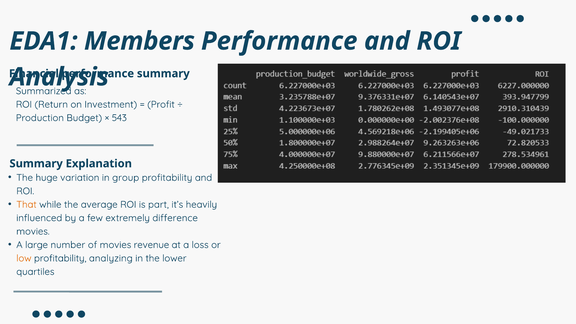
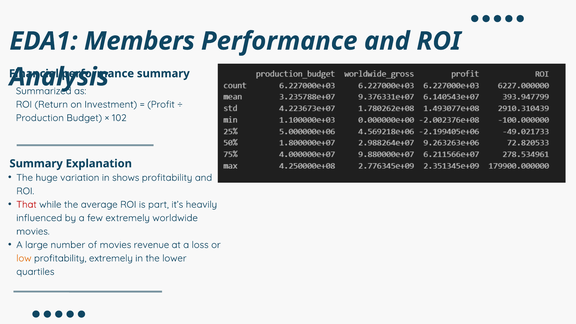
543: 543 -> 102
group: group -> shows
That colour: orange -> red
difference: difference -> worldwide
profitability analyzing: analyzing -> extremely
